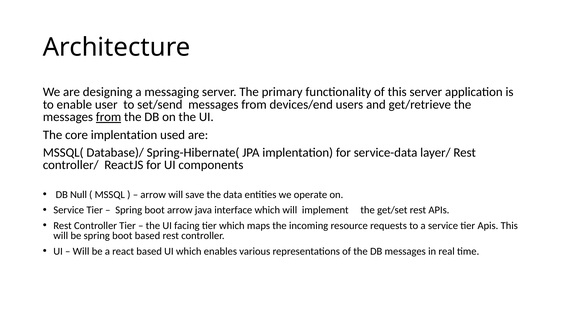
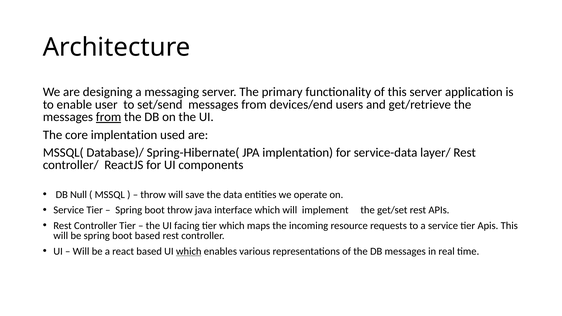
arrow at (153, 195): arrow -> throw
boot arrow: arrow -> throw
which at (189, 251) underline: none -> present
